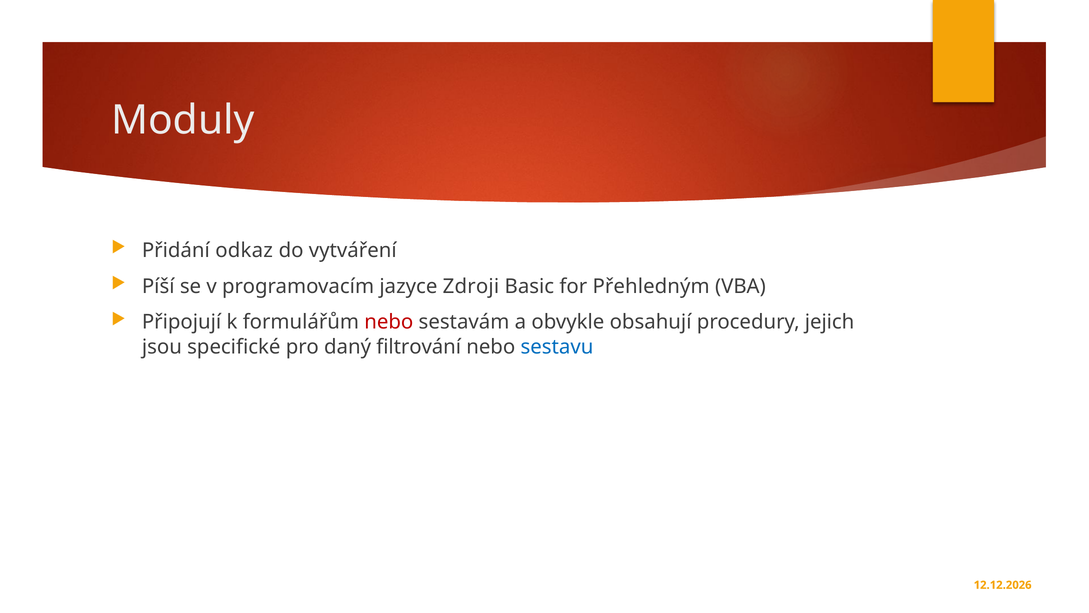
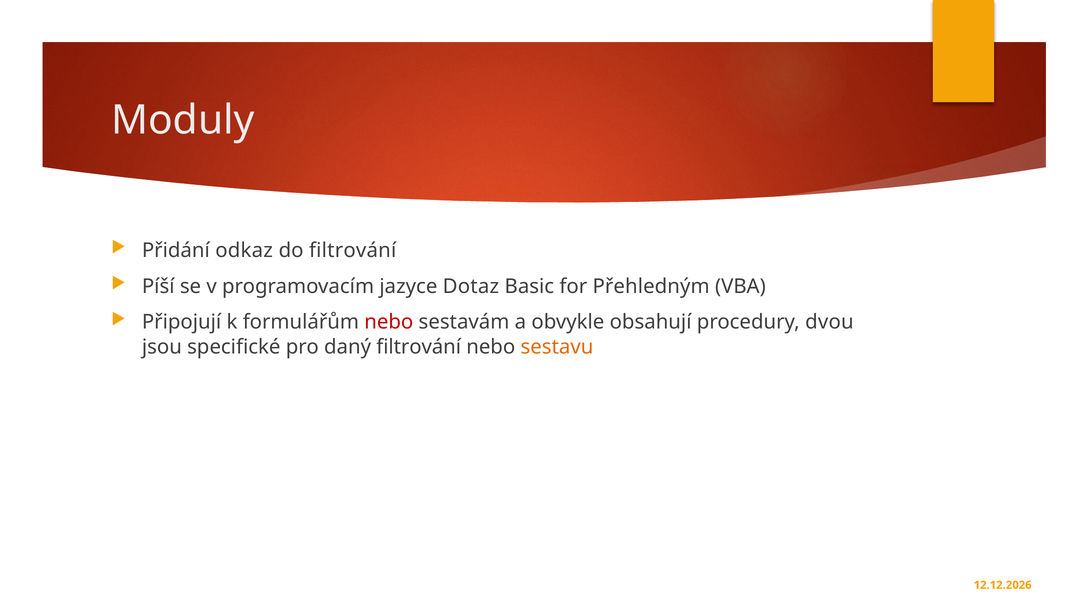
do vytváření: vytváření -> filtrování
Zdroji: Zdroji -> Dotaz
jejich: jejich -> dvou
sestavu colour: blue -> orange
